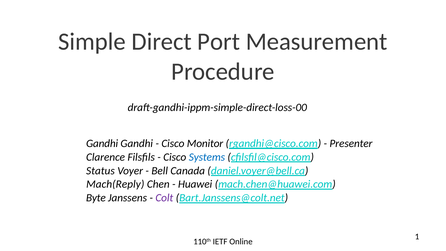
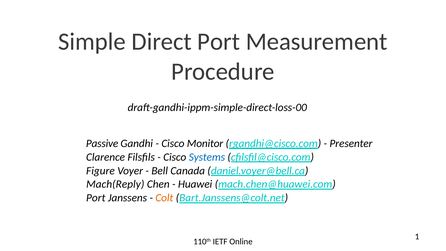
Gandhi at (102, 143): Gandhi -> Passive
Status: Status -> Figure
Byte at (96, 198): Byte -> Port
Colt colour: purple -> orange
